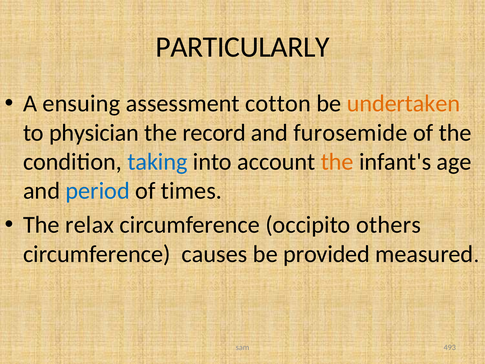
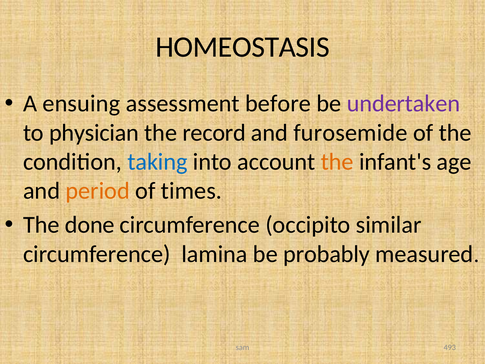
PARTICULARLY: PARTICULARLY -> HOMEOSTASIS
cotton: cotton -> before
undertaken colour: orange -> purple
period colour: blue -> orange
relax: relax -> done
others: others -> similar
causes: causes -> lamina
provided: provided -> probably
